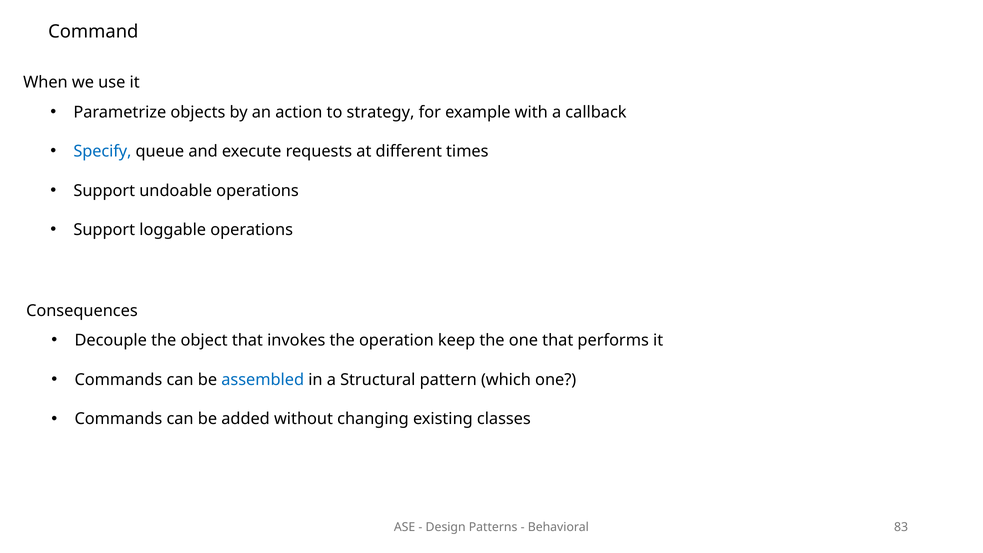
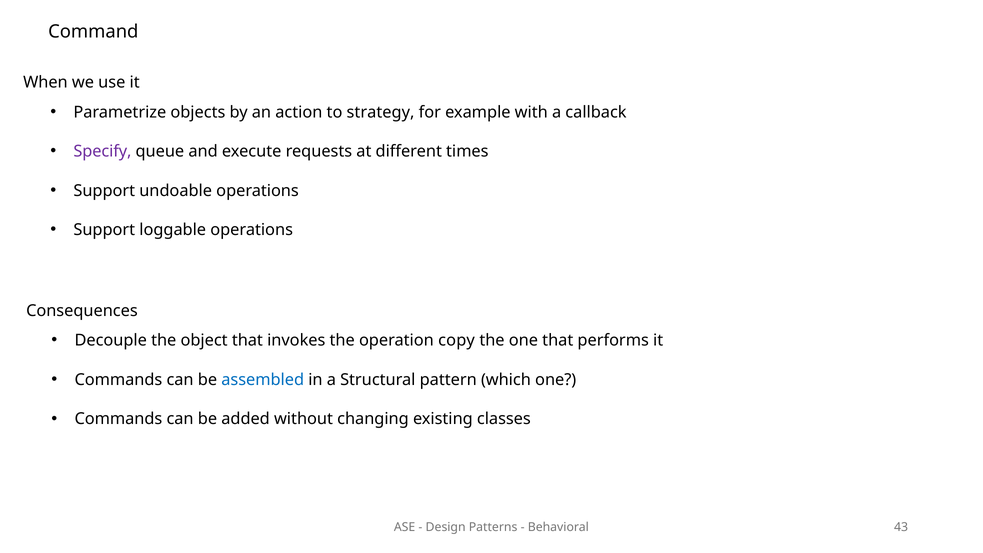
Specify colour: blue -> purple
keep: keep -> copy
83: 83 -> 43
